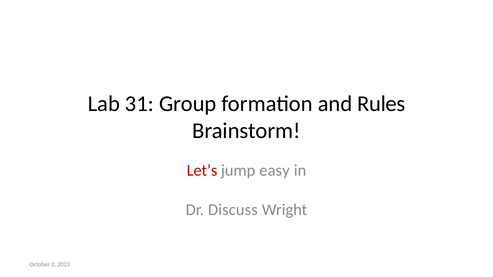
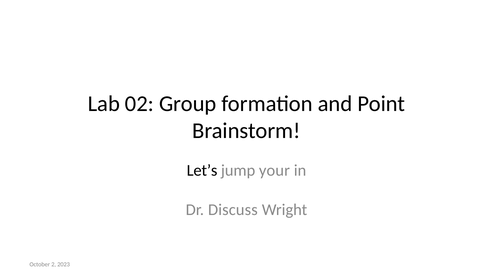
31: 31 -> 02
Rules: Rules -> Point
Let’s colour: red -> black
easy: easy -> your
